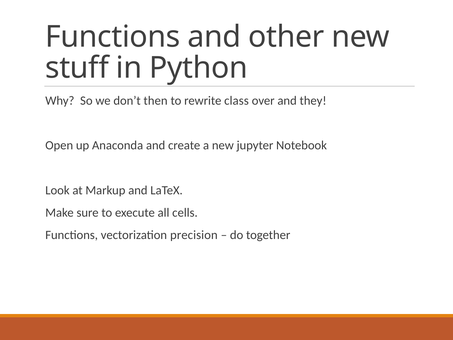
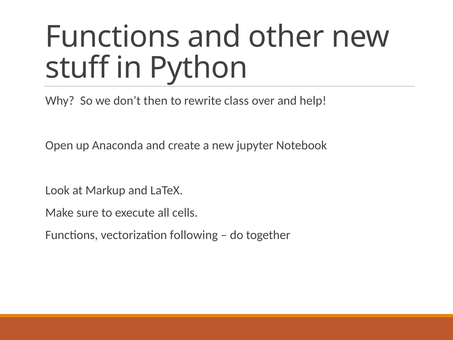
they: they -> help
precision: precision -> following
